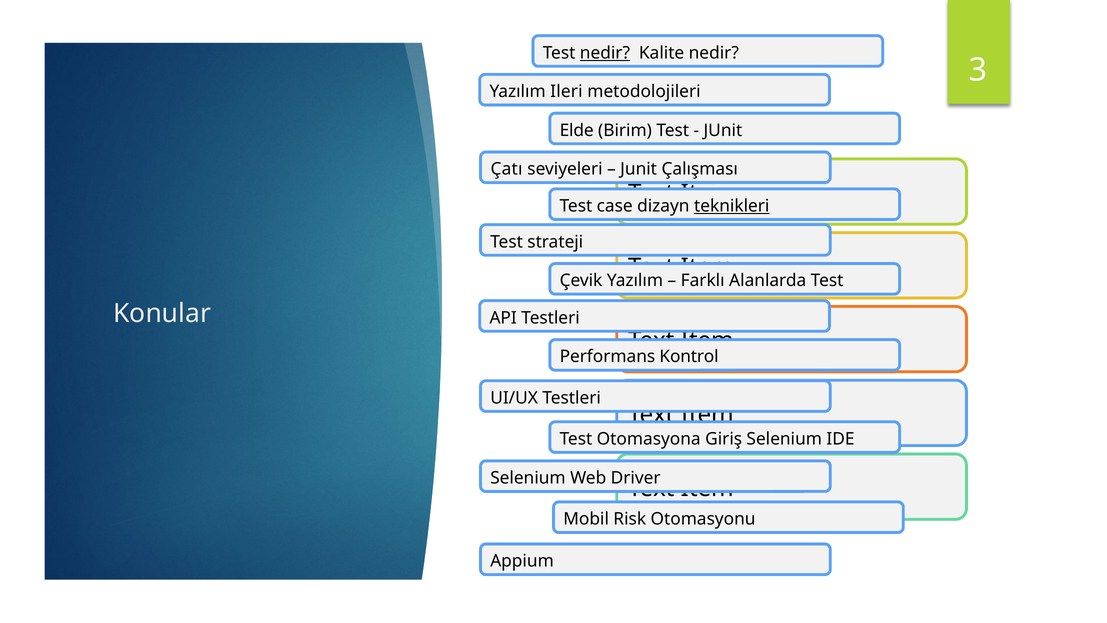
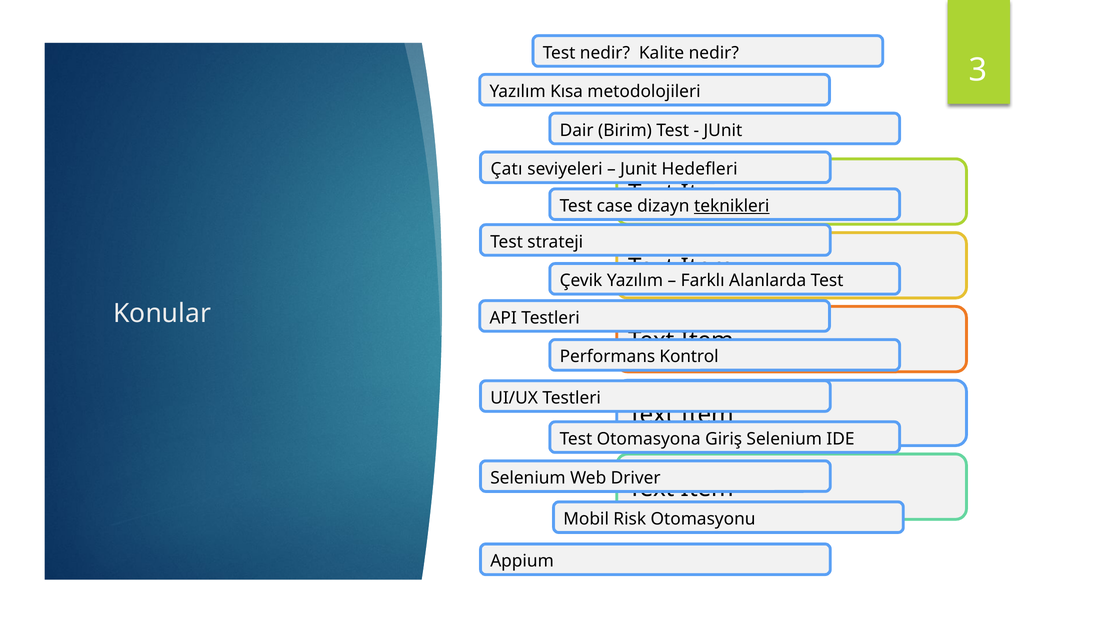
nedir at (605, 53) underline: present -> none
Ileri: Ileri -> Kısa
Elde: Elde -> Dair
Çalışması: Çalışması -> Hedefleri
